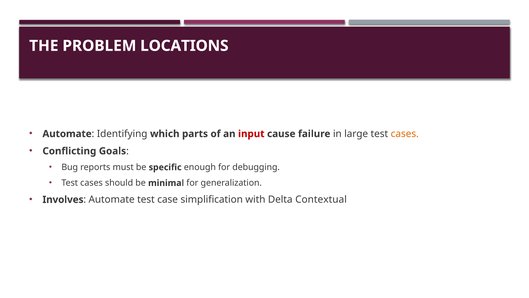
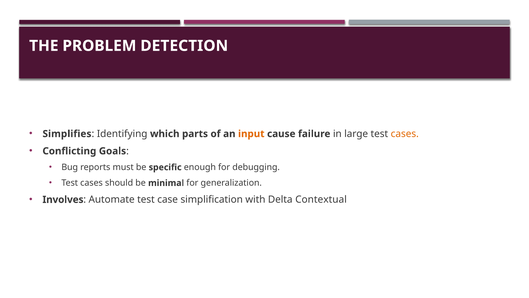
LOCATIONS: LOCATIONS -> DETECTION
Automate at (67, 134): Automate -> Simplifies
input colour: red -> orange
